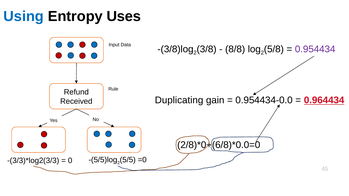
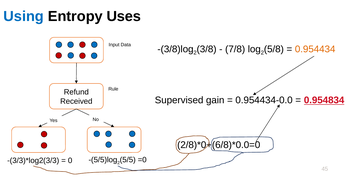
8/8: 8/8 -> 7/8
0.954434 colour: purple -> orange
Duplicating: Duplicating -> Supervised
0.964434: 0.964434 -> 0.954834
